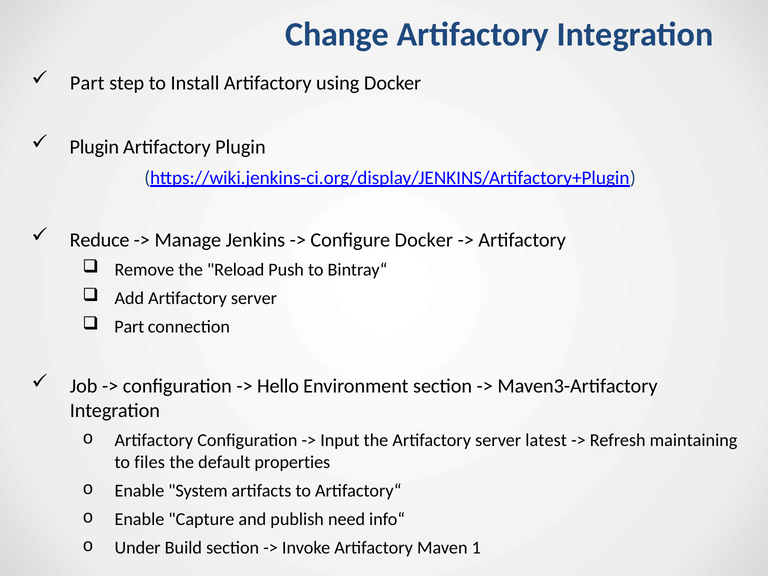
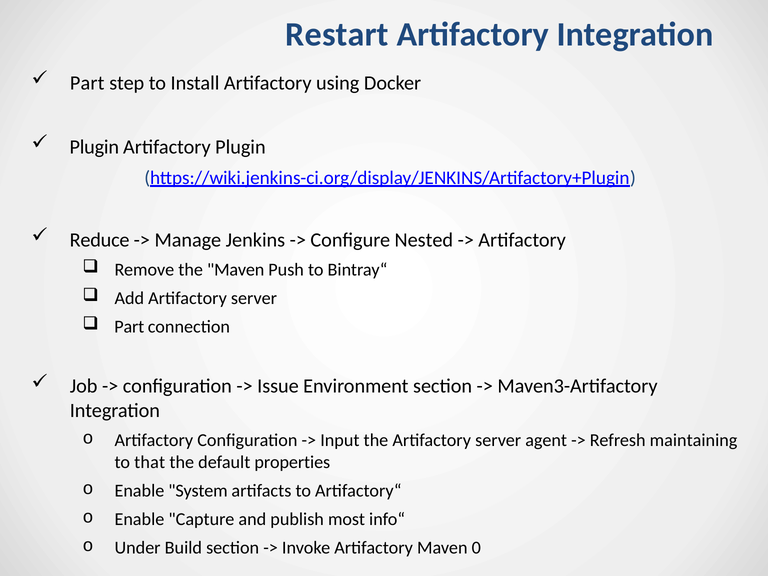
Change: Change -> Restart
Configure Docker: Docker -> Nested
the Reload: Reload -> Maven
Hello: Hello -> Issue
latest: latest -> agent
files: files -> that
need: need -> most
1: 1 -> 0
